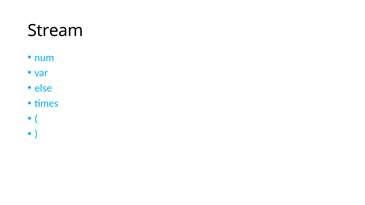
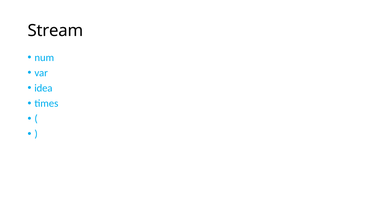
else: else -> idea
